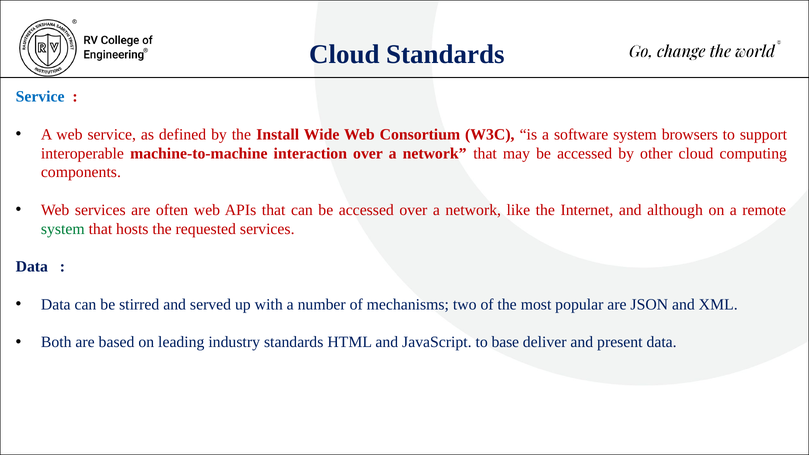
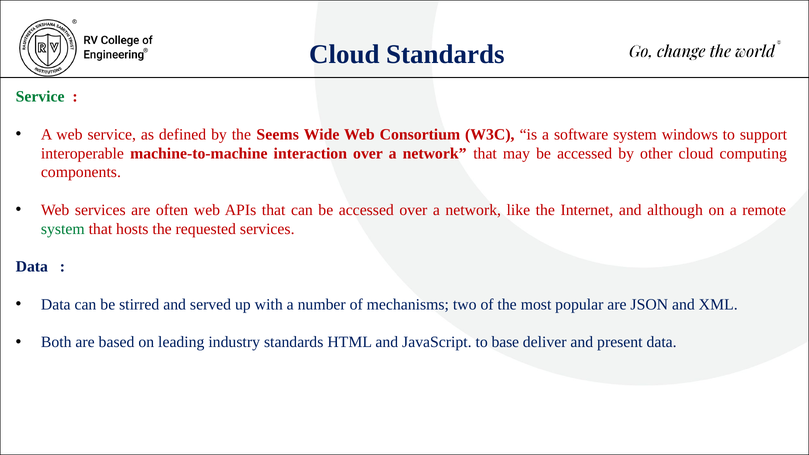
Service at (40, 97) colour: blue -> green
Install: Install -> Seems
browsers: browsers -> windows
